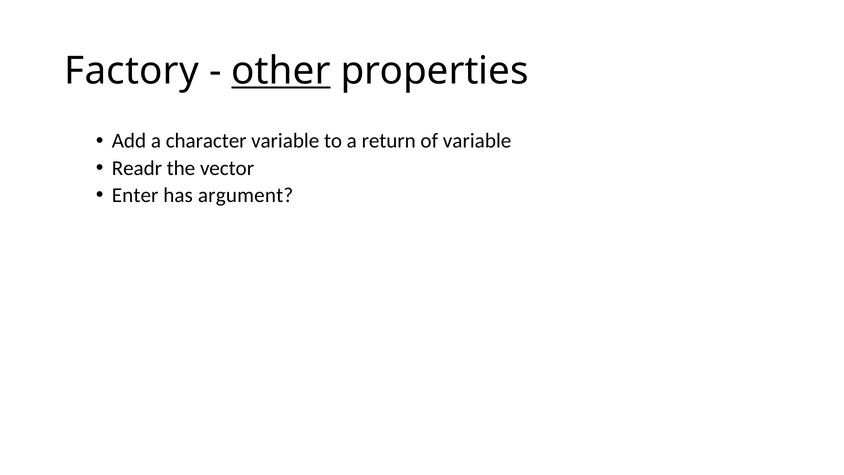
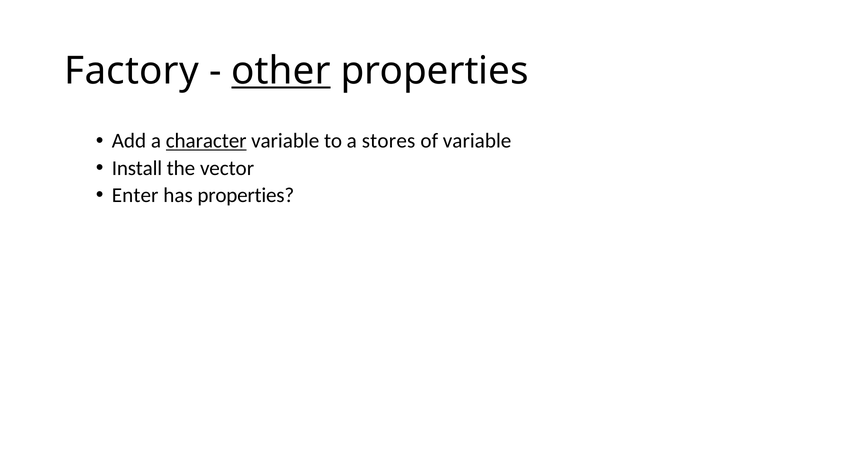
character underline: none -> present
return: return -> stores
Readr: Readr -> Install
has argument: argument -> properties
